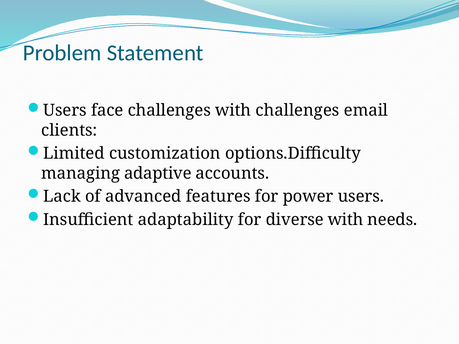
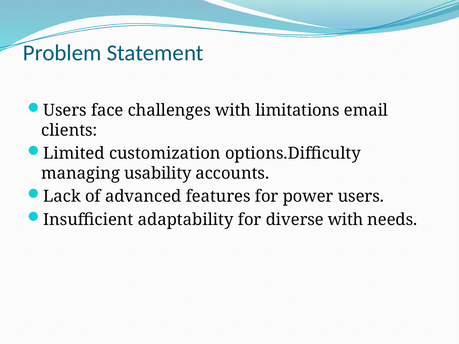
with challenges: challenges -> limitations
adaptive: adaptive -> usability
